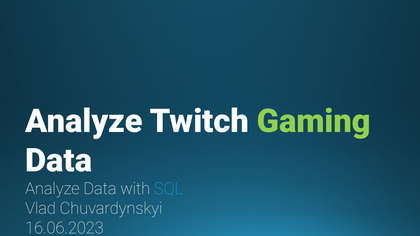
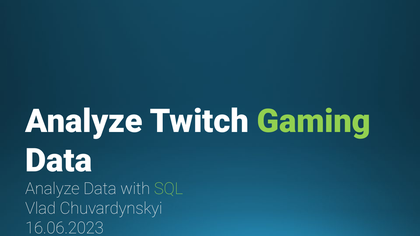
SQL colour: light blue -> light green
